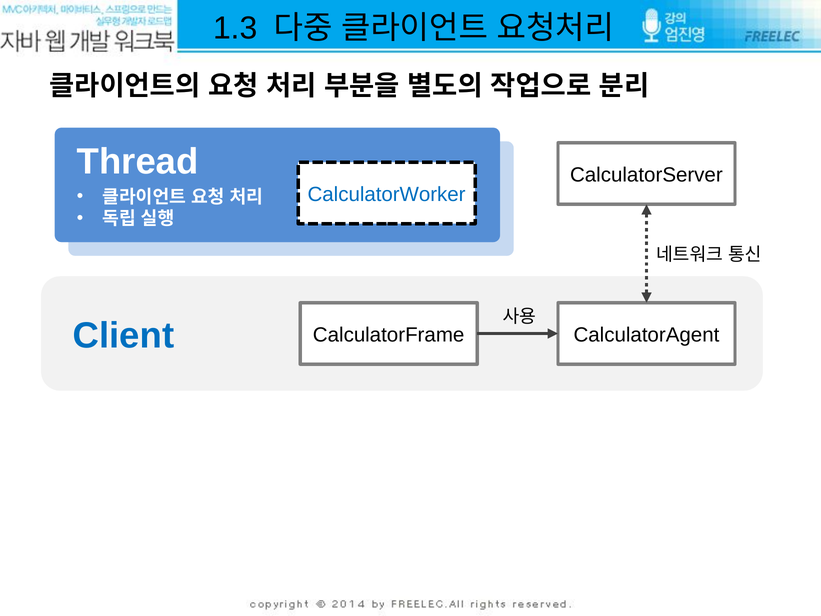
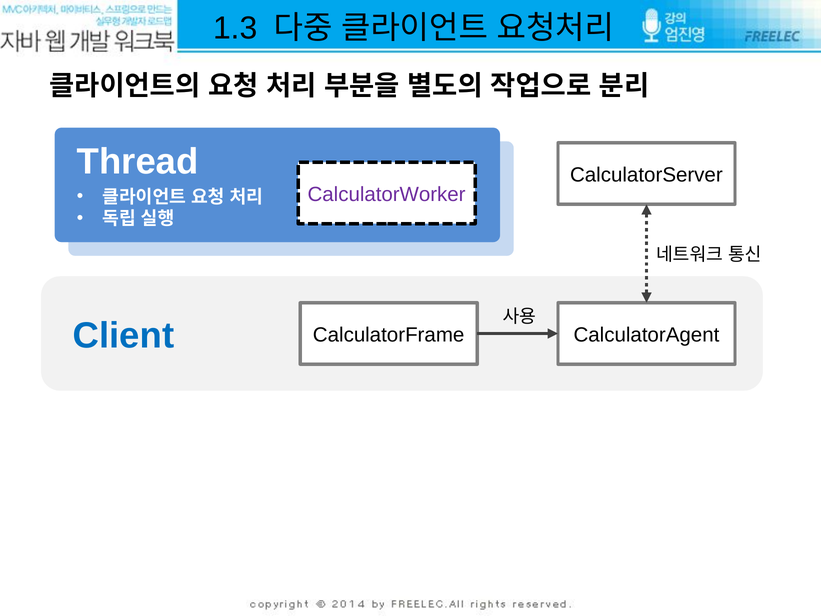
CalculatorWorker colour: blue -> purple
